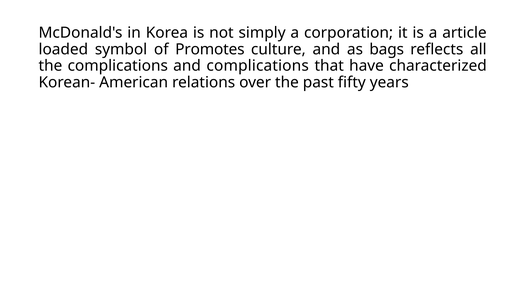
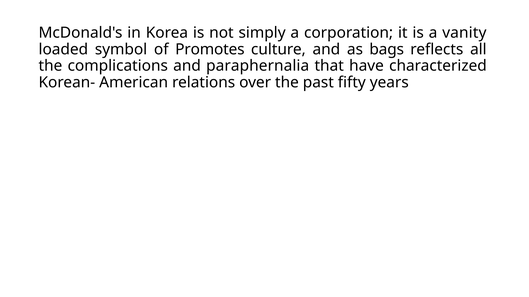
article: article -> vanity
and complications: complications -> paraphernalia
